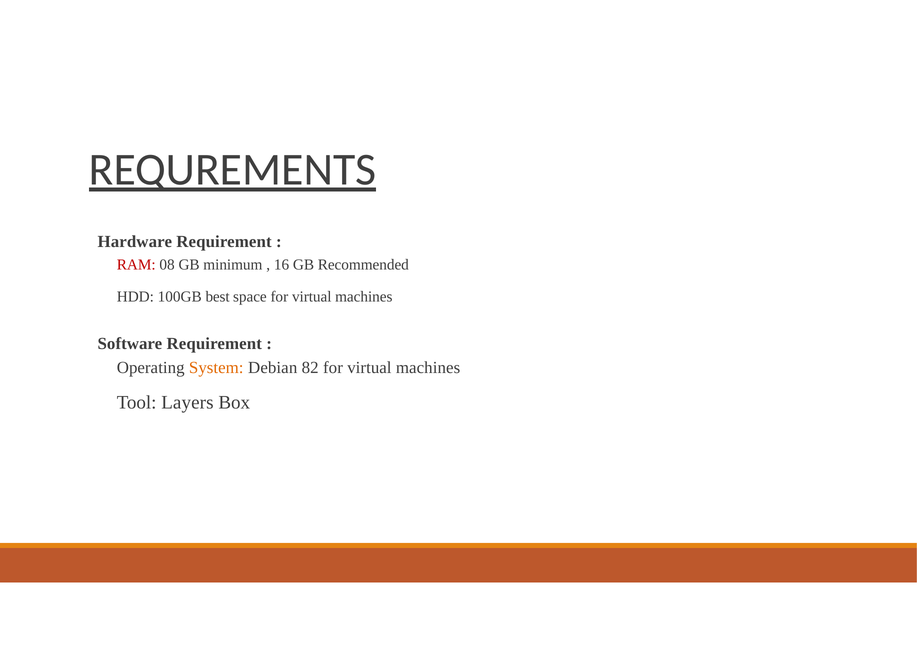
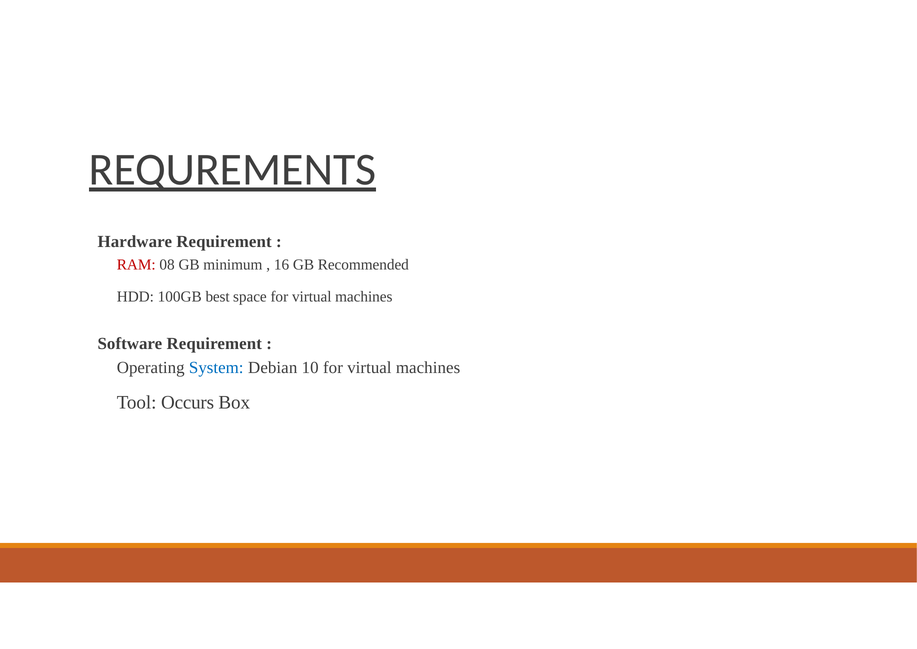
System colour: orange -> blue
82: 82 -> 10
Layers: Layers -> Occurs
